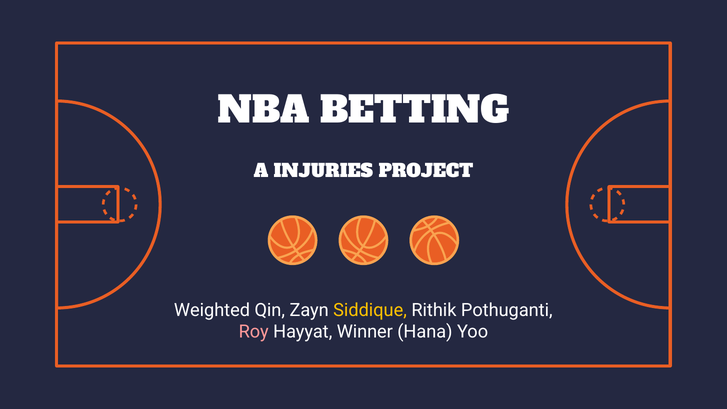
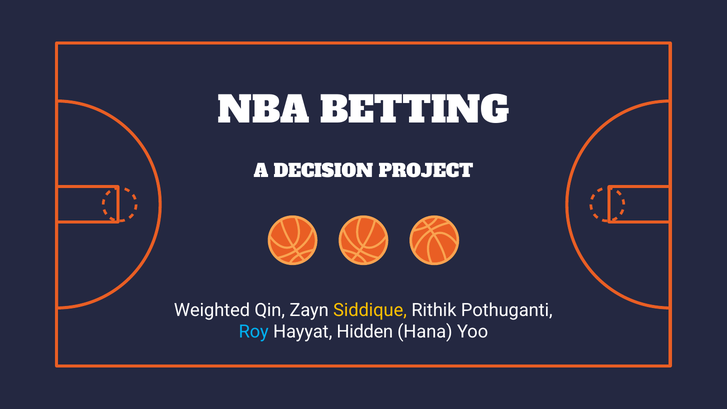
INJURIES: INJURIES -> DECISION
Roy colour: pink -> light blue
Winner: Winner -> Hidden
